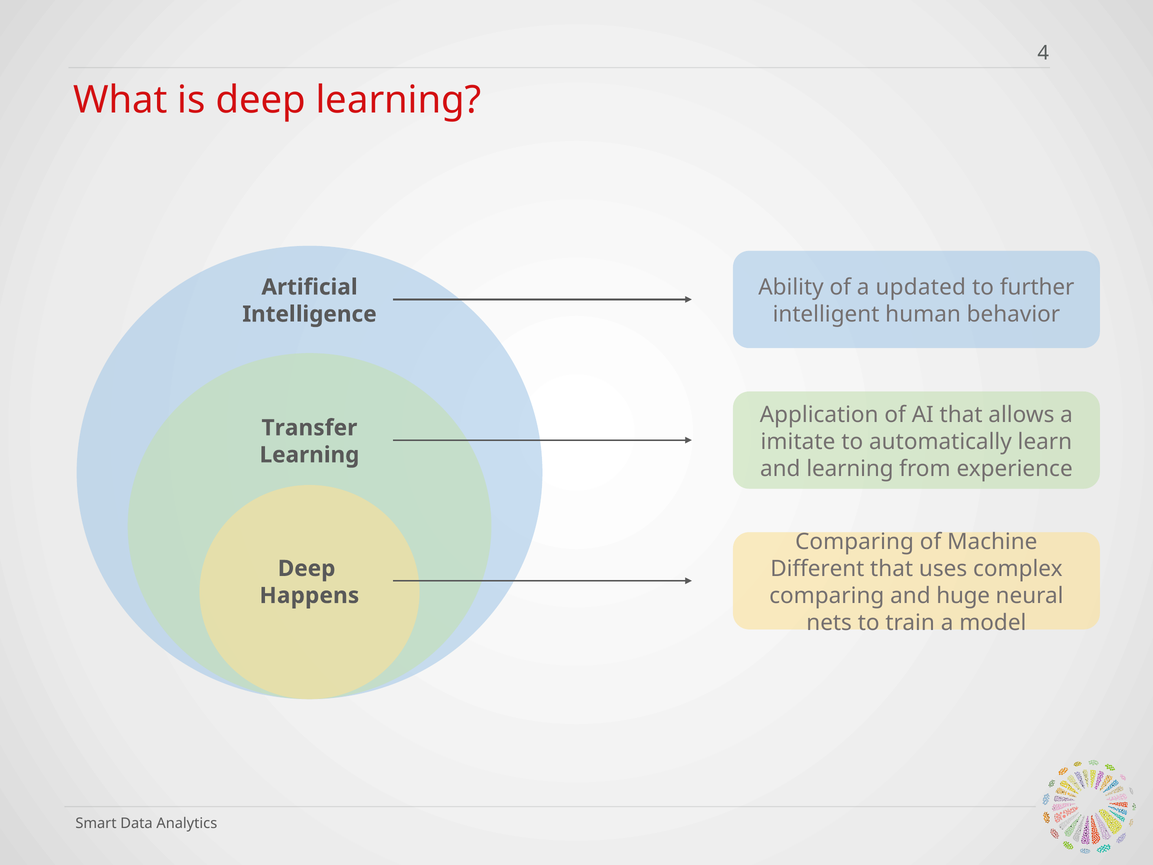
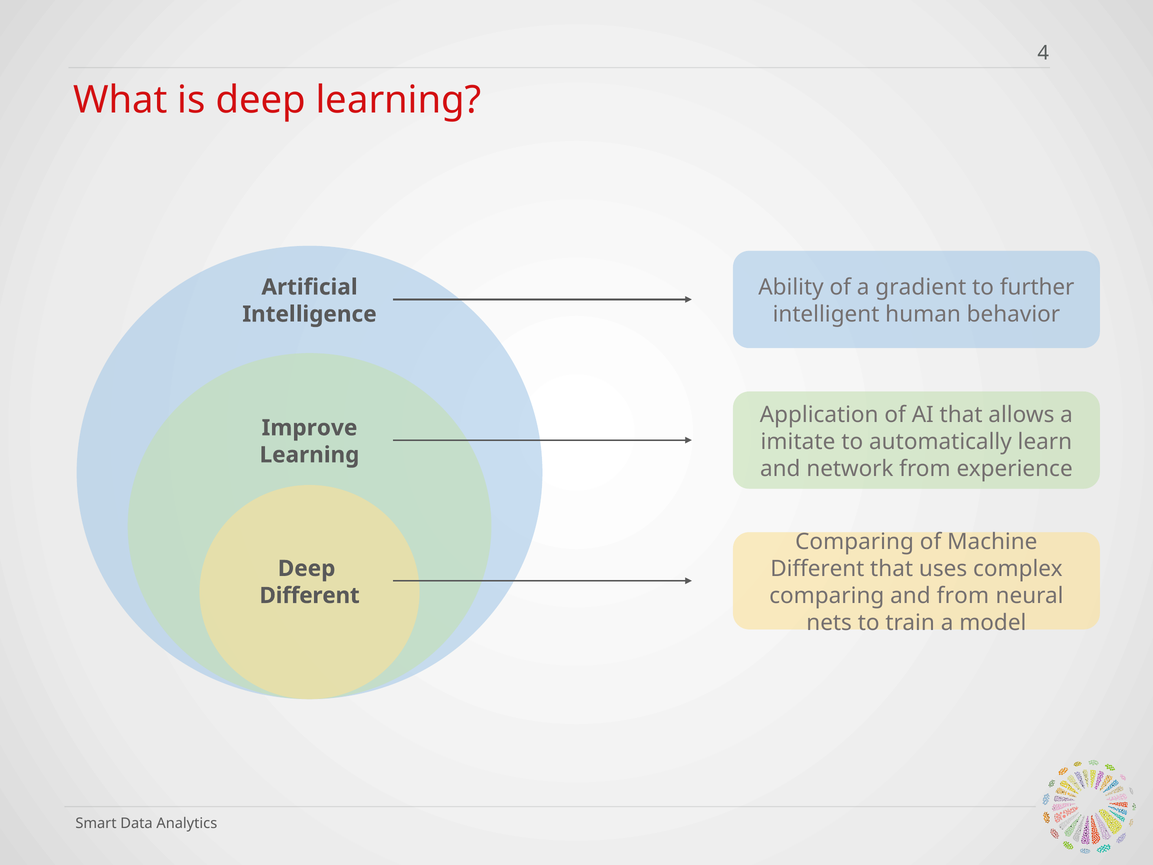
updated: updated -> gradient
Transfer: Transfer -> Improve
and learning: learning -> network
and huge: huge -> from
Happens at (309, 595): Happens -> Different
